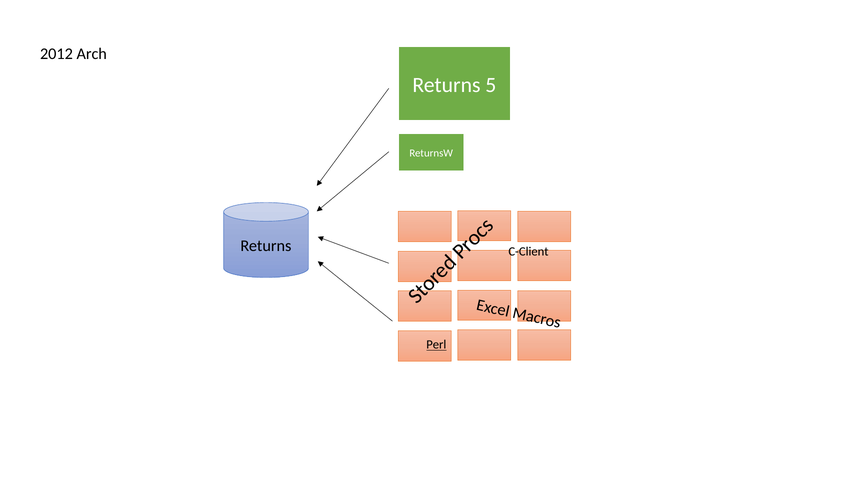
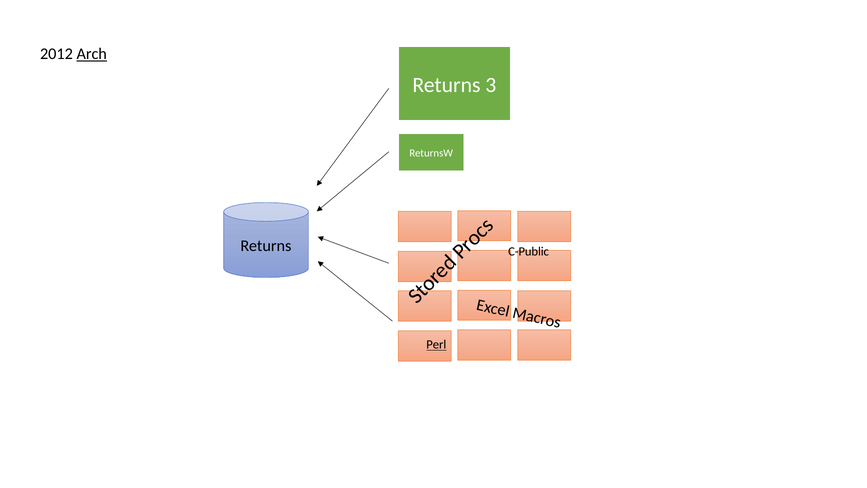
Arch underline: none -> present
5: 5 -> 3
C-Client: C-Client -> C-Public
